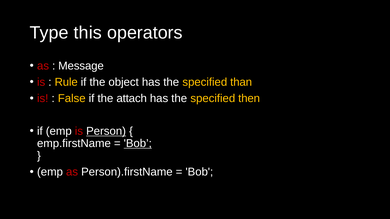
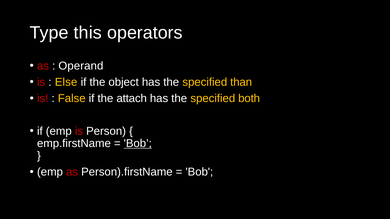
Message: Message -> Operand
Rule: Rule -> Else
then: then -> both
Person underline: present -> none
